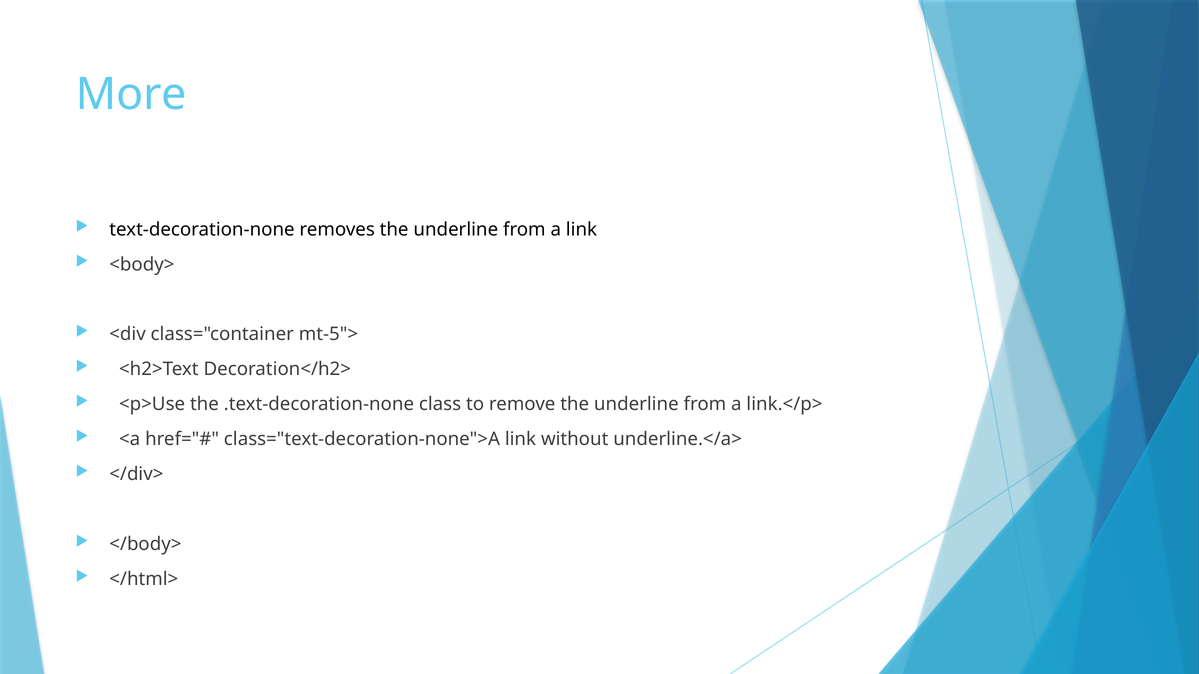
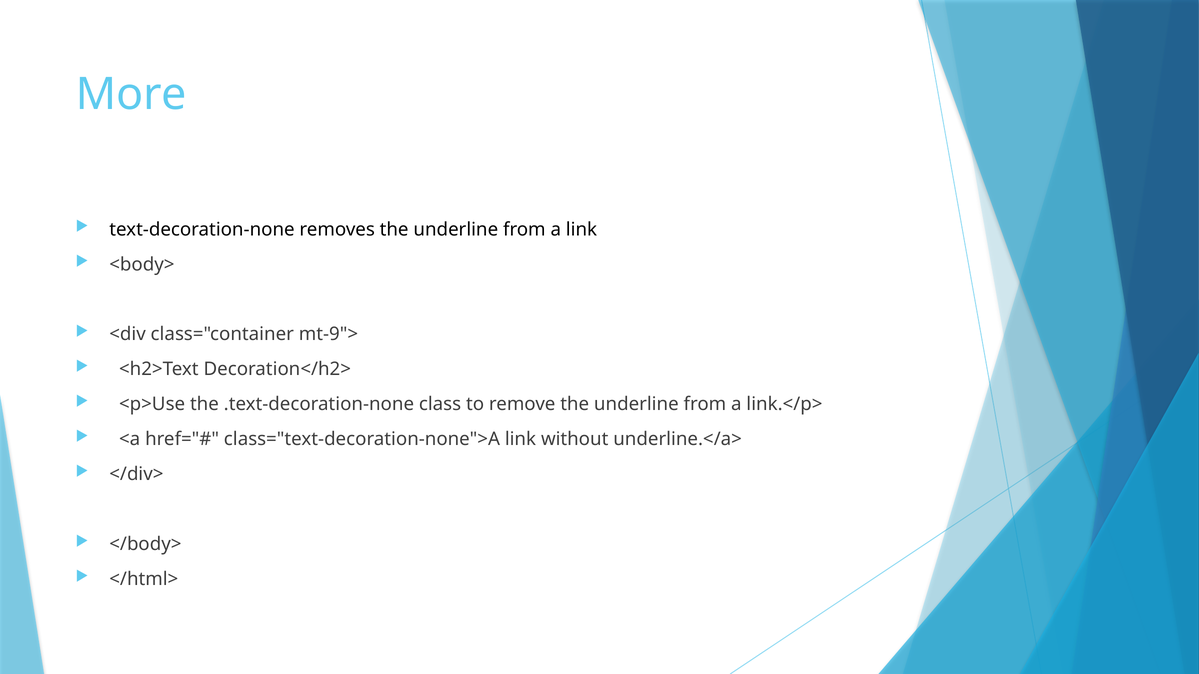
mt-5">: mt-5"> -> mt-9">
